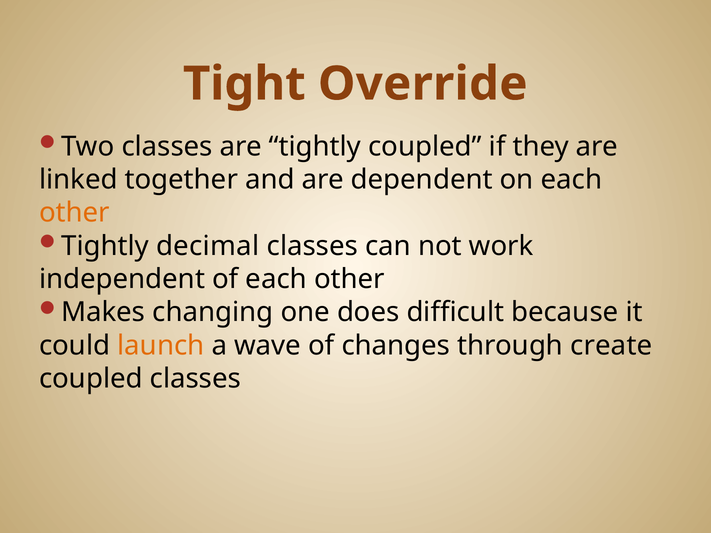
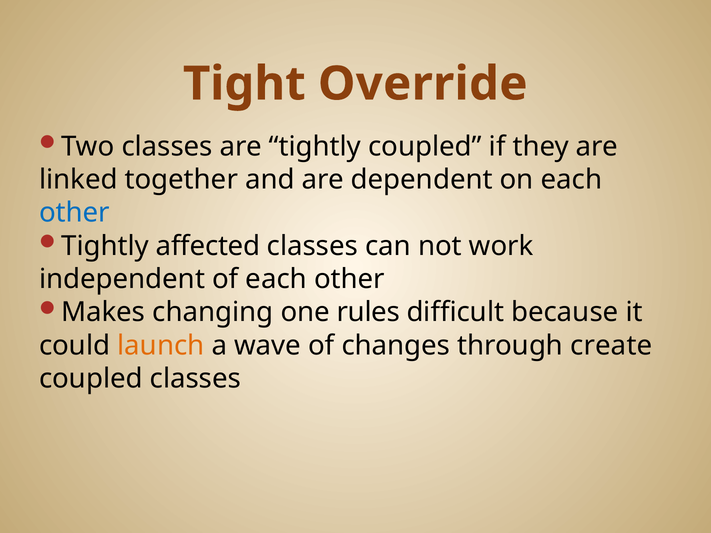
other at (74, 213) colour: orange -> blue
decimal: decimal -> affected
does: does -> rules
